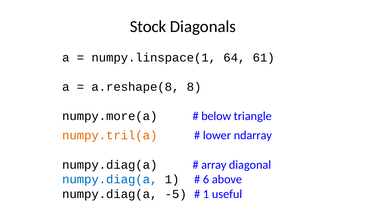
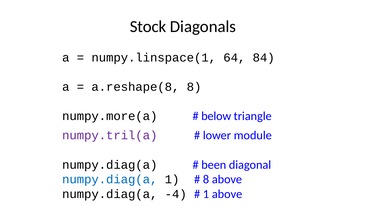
61: 61 -> 84
numpy.tril(a colour: orange -> purple
ndarray: ndarray -> module
array: array -> been
6 at (206, 179): 6 -> 8
-5: -5 -> -4
1 useful: useful -> above
